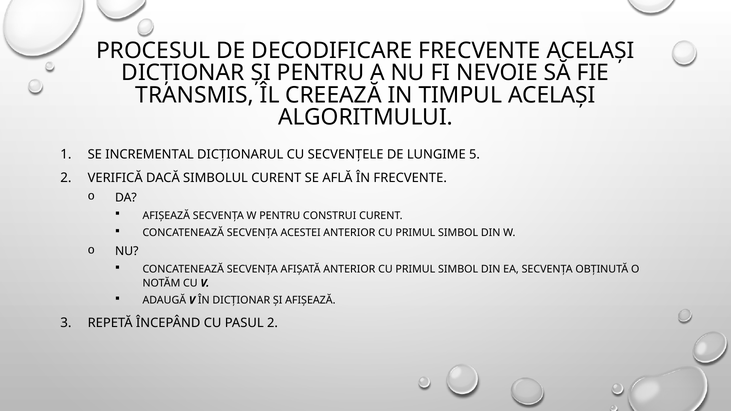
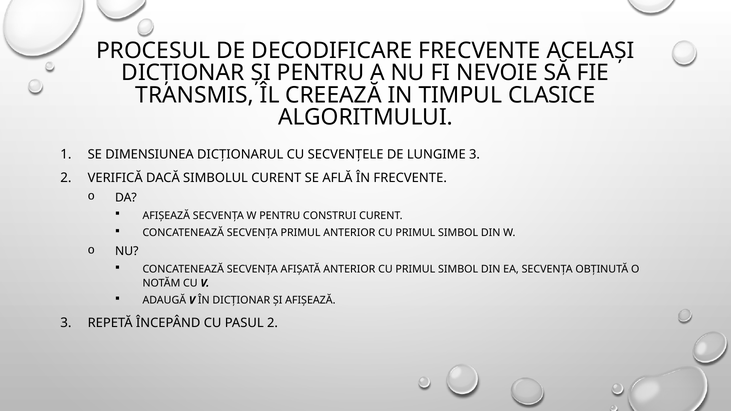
TIMPUL ACELAȘI: ACELAȘI -> CLASICE
INCREMENTAL: INCREMENTAL -> DIMENSIUNEA
LUNGIME 5: 5 -> 3
SECVENȚA ACESTEI: ACESTEI -> PRIMUL
